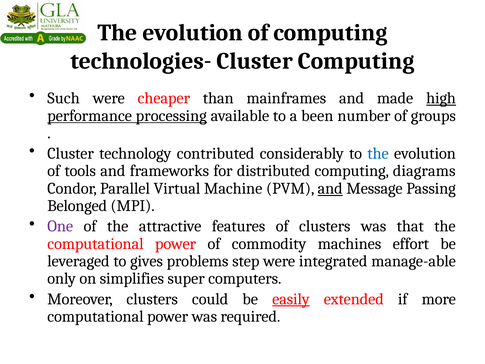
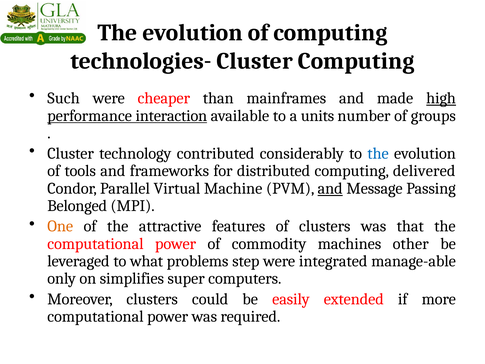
processing: processing -> interaction
been: been -> units
diagrams: diagrams -> delivered
One colour: purple -> orange
effort: effort -> other
gives: gives -> what
easily underline: present -> none
